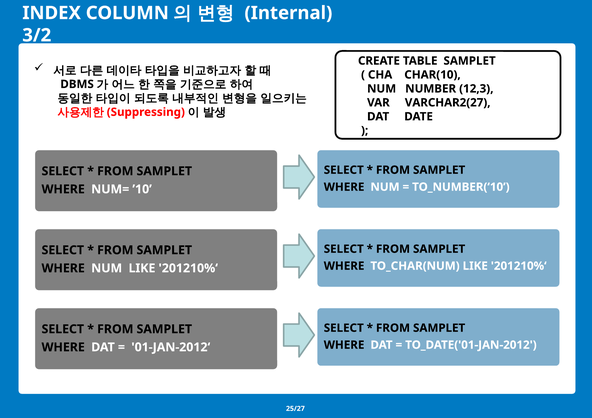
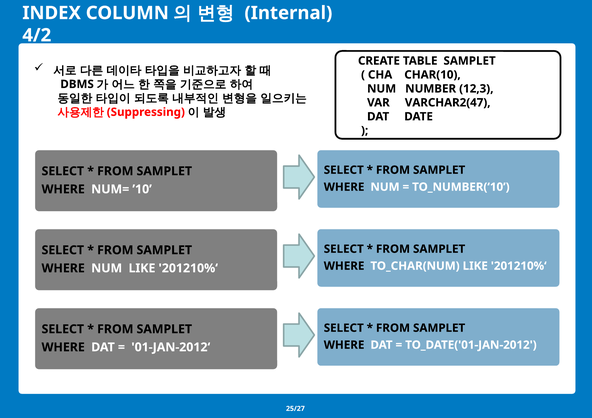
3/2: 3/2 -> 4/2
VARCHAR2(27: VARCHAR2(27 -> VARCHAR2(47
